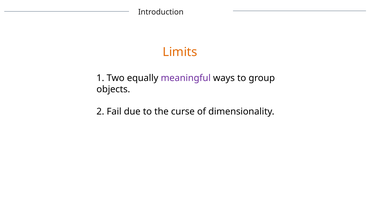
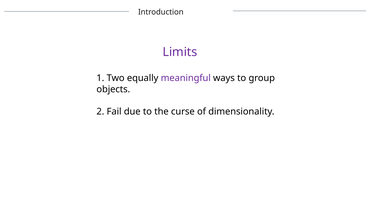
Limits colour: orange -> purple
